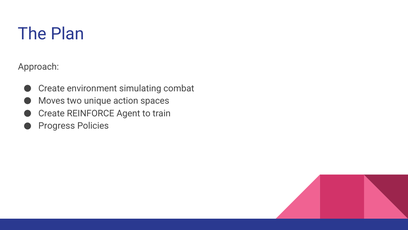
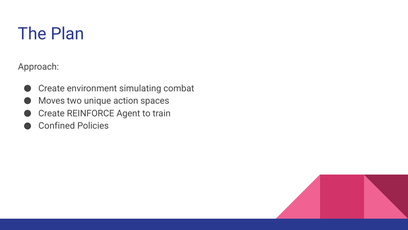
Progress: Progress -> Confined
